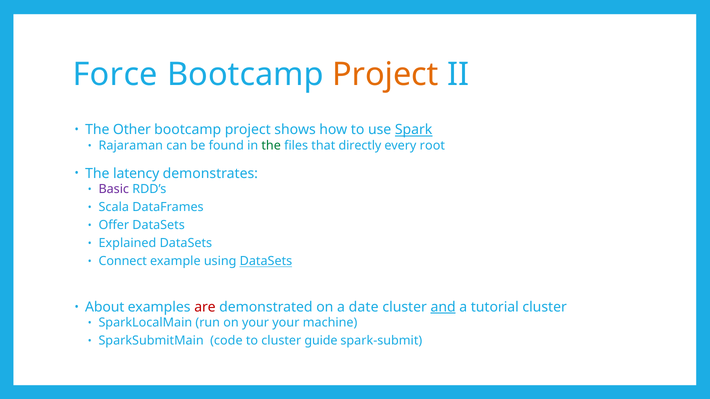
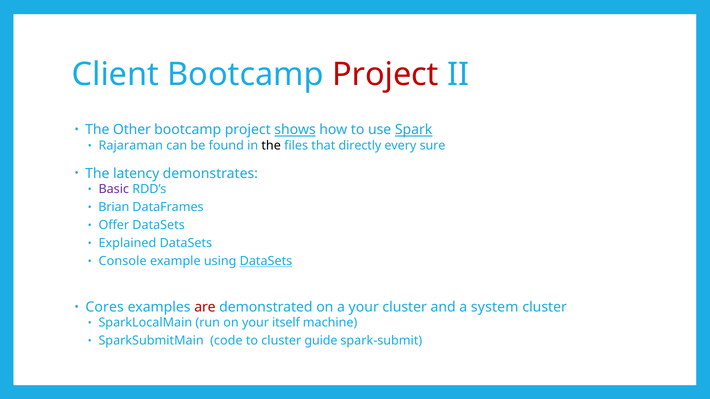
Force: Force -> Client
Project at (385, 75) colour: orange -> red
shows underline: none -> present
the at (271, 146) colour: green -> black
root: root -> sure
Scala: Scala -> Brian
Connect: Connect -> Console
About: About -> Cores
a date: date -> your
and underline: present -> none
tutorial: tutorial -> system
your your: your -> itself
